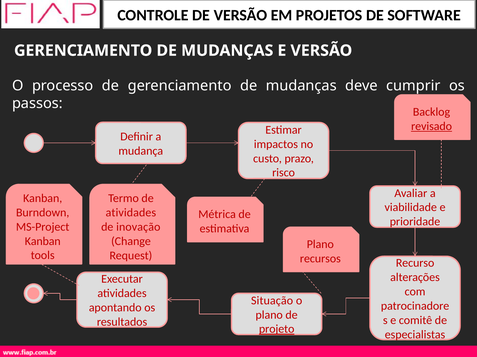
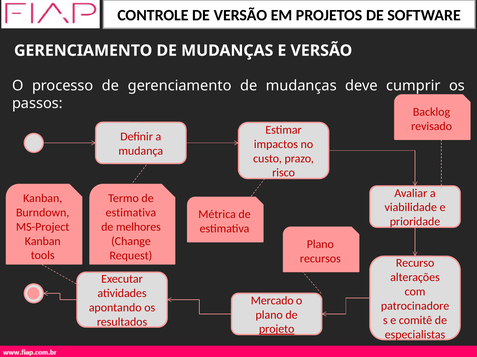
revisado underline: present -> none
atividades at (131, 213): atividades -> estimativa
inovação: inovação -> melhores
Situação: Situação -> Mercado
